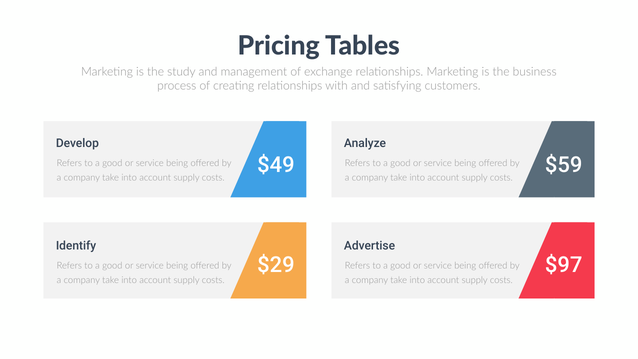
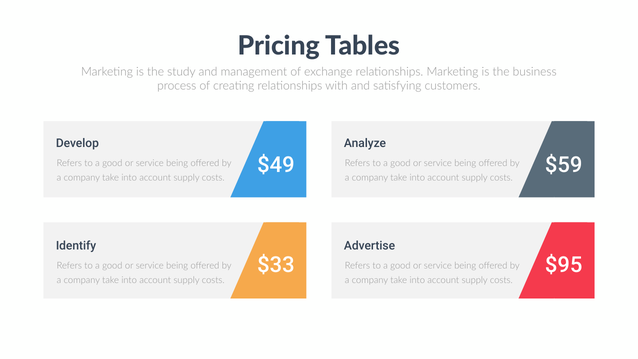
$29: $29 -> $33
$97: $97 -> $95
